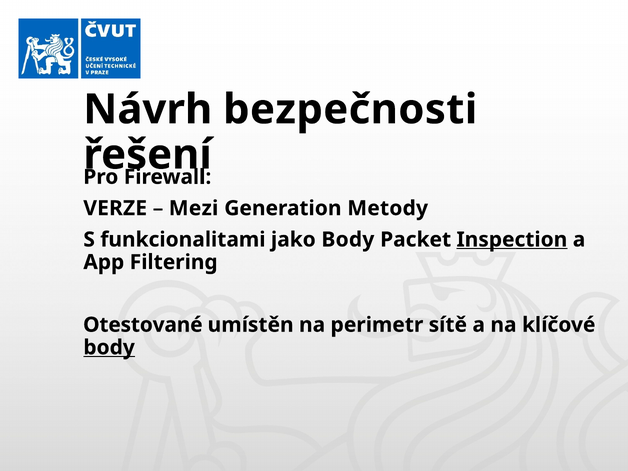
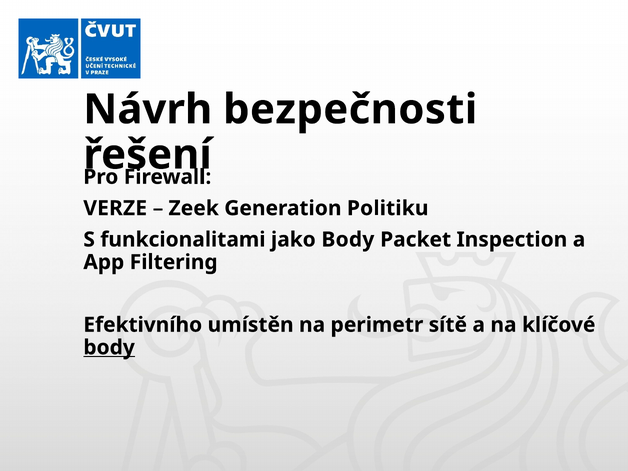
Mezi: Mezi -> Zeek
Metody: Metody -> Politiku
Inspection underline: present -> none
Otestované: Otestované -> Efektivního
